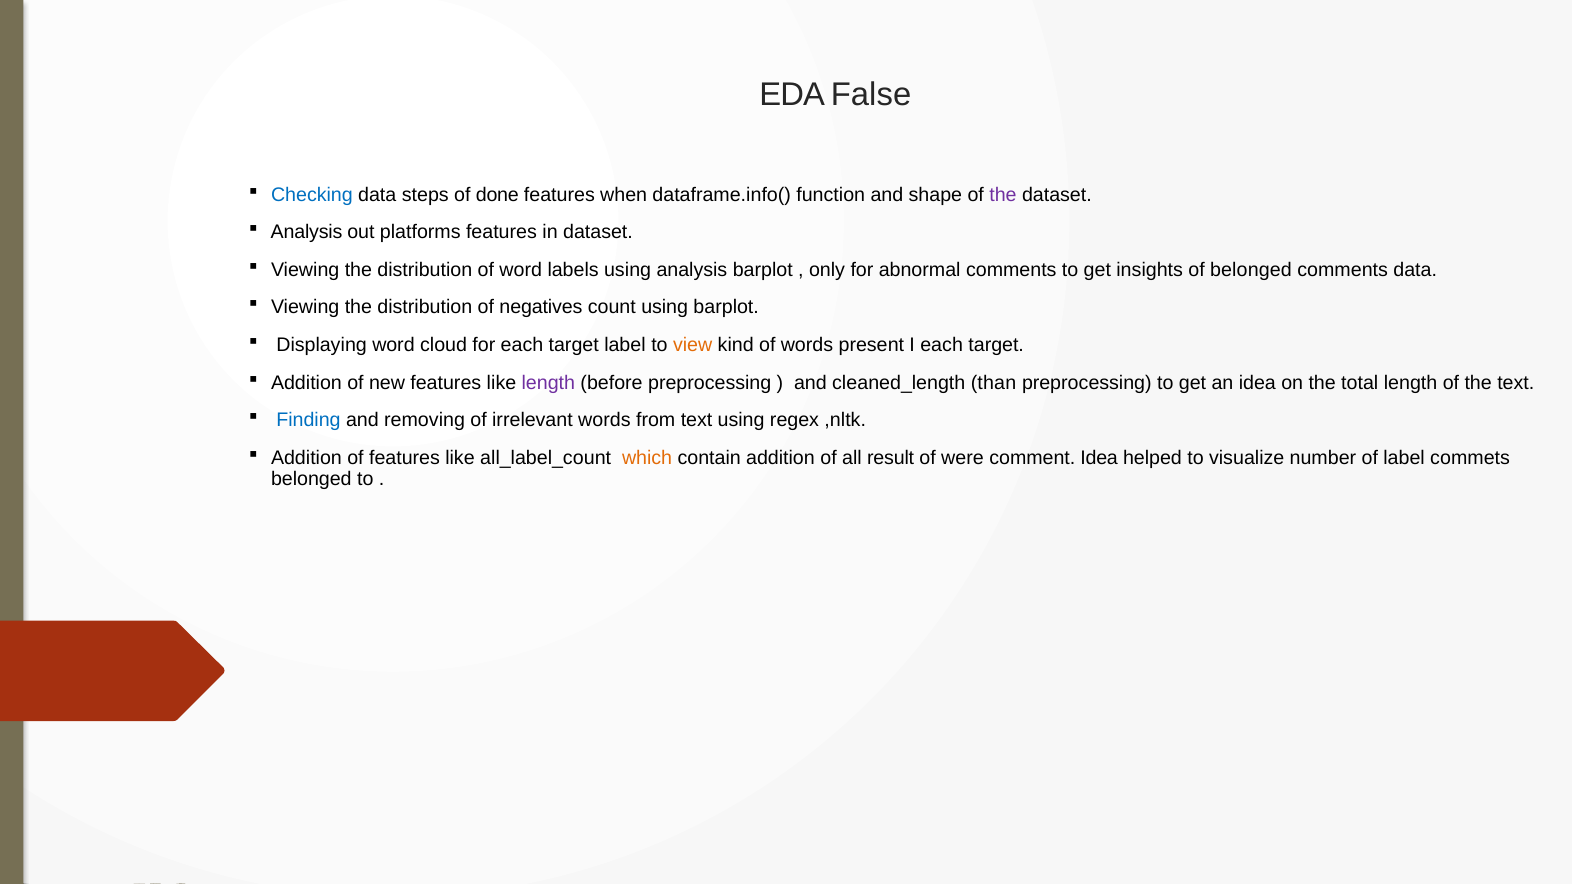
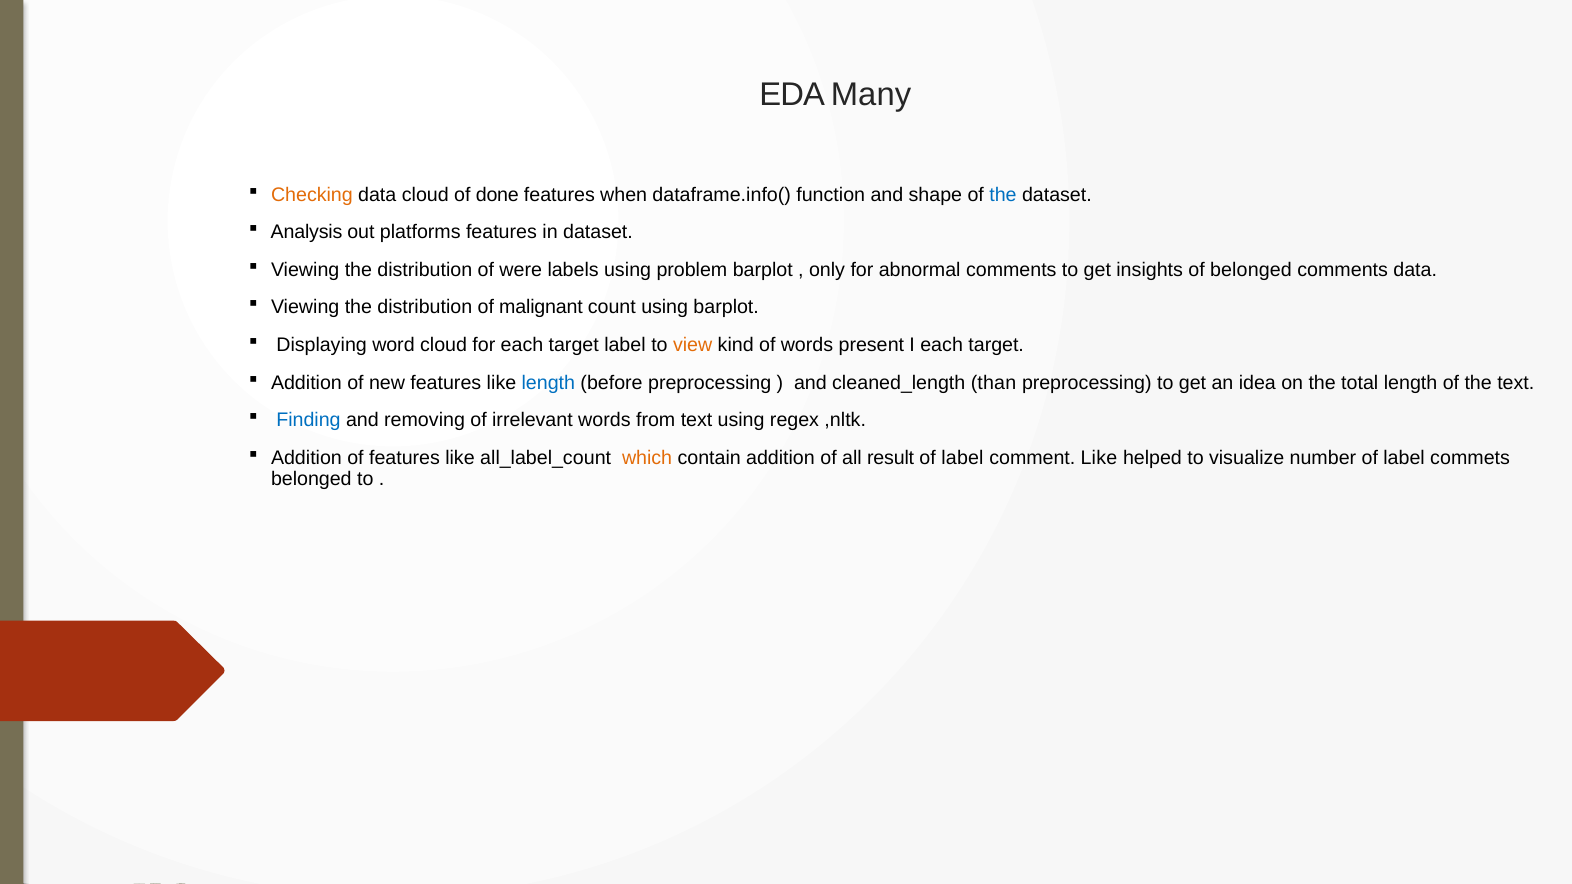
False: False -> Many
Checking colour: blue -> orange
data steps: steps -> cloud
the at (1003, 195) colour: purple -> blue
of word: word -> were
using analysis: analysis -> problem
negatives: negatives -> malignant
length at (548, 383) colour: purple -> blue
were at (963, 458): were -> label
comment Idea: Idea -> Like
